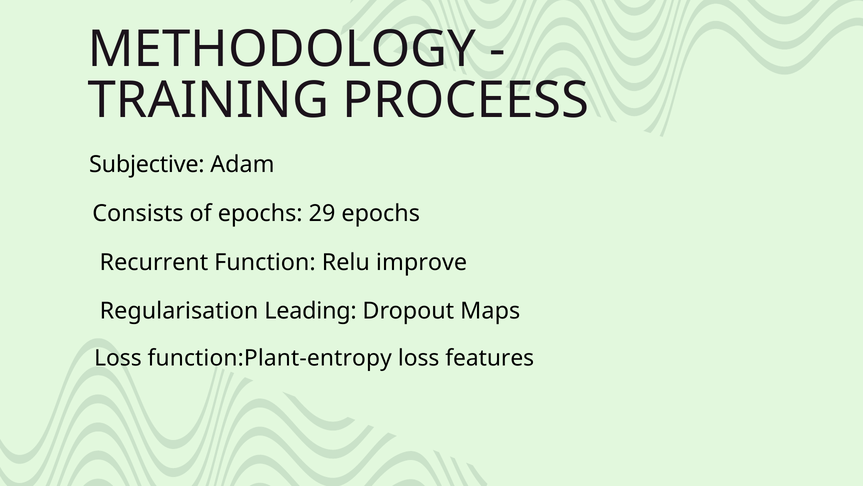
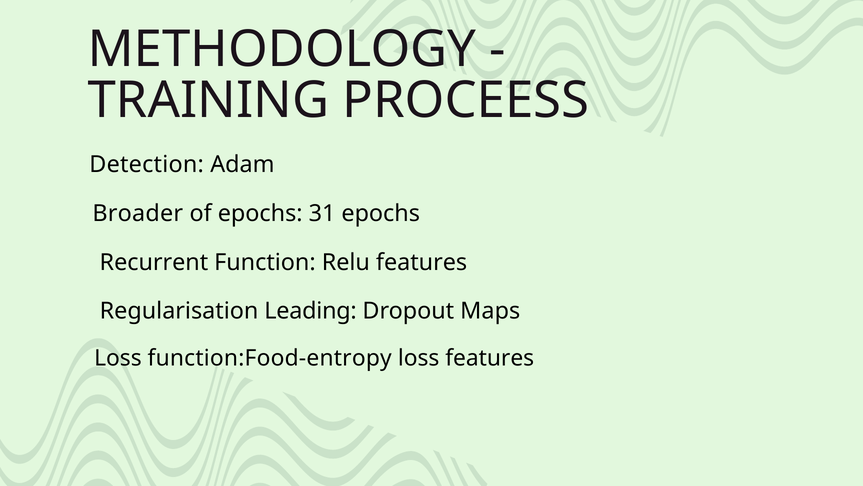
Subjective: Subjective -> Detection
Consists: Consists -> Broader
29: 29 -> 31
Relu improve: improve -> features
function:Plant-entropy: function:Plant-entropy -> function:Food-entropy
